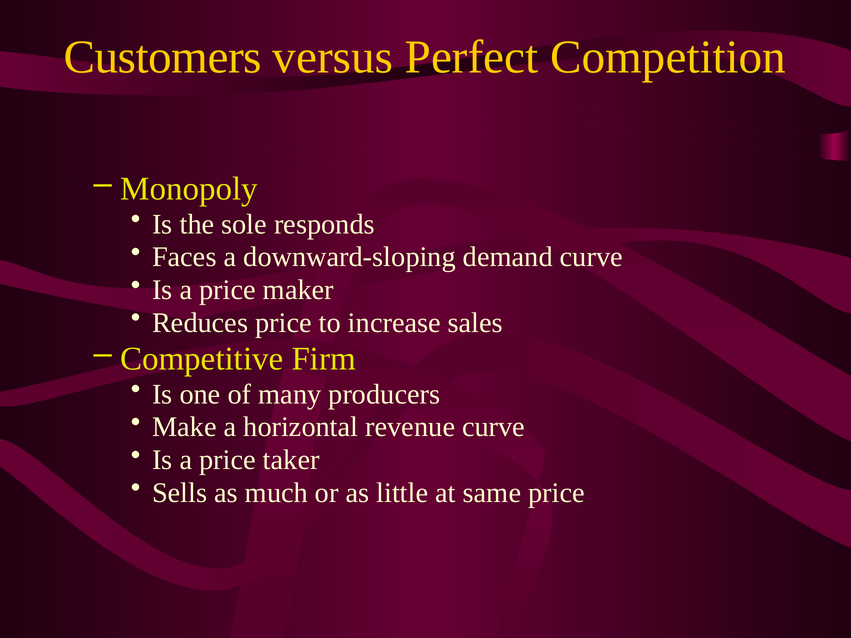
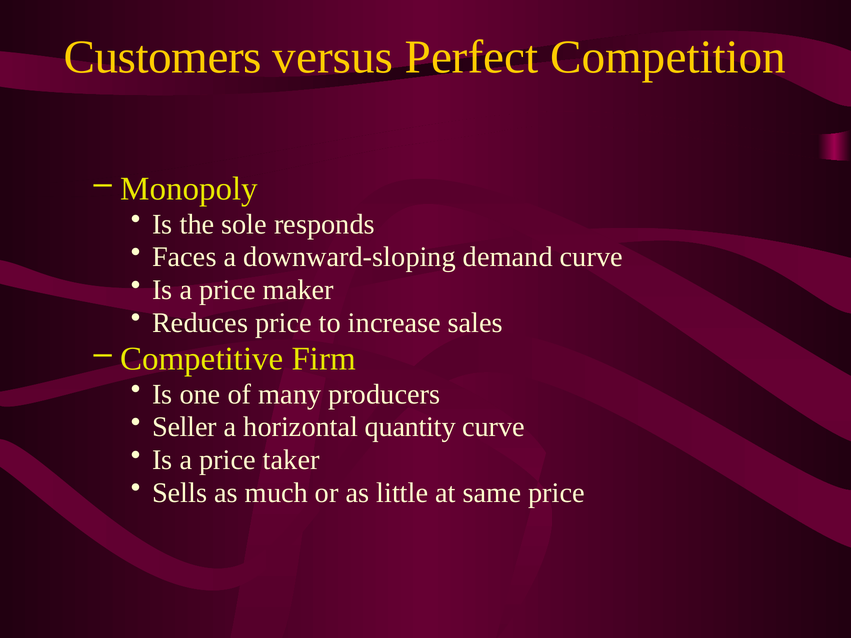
Make: Make -> Seller
revenue: revenue -> quantity
